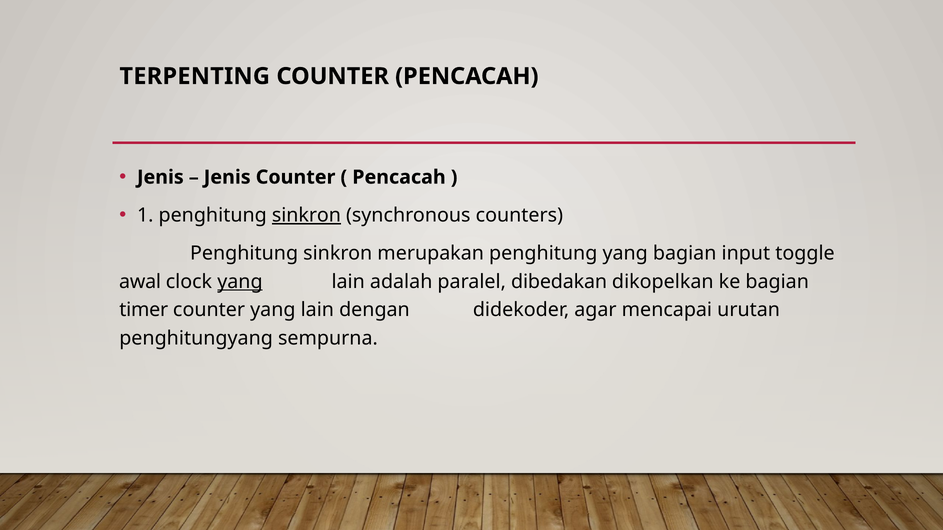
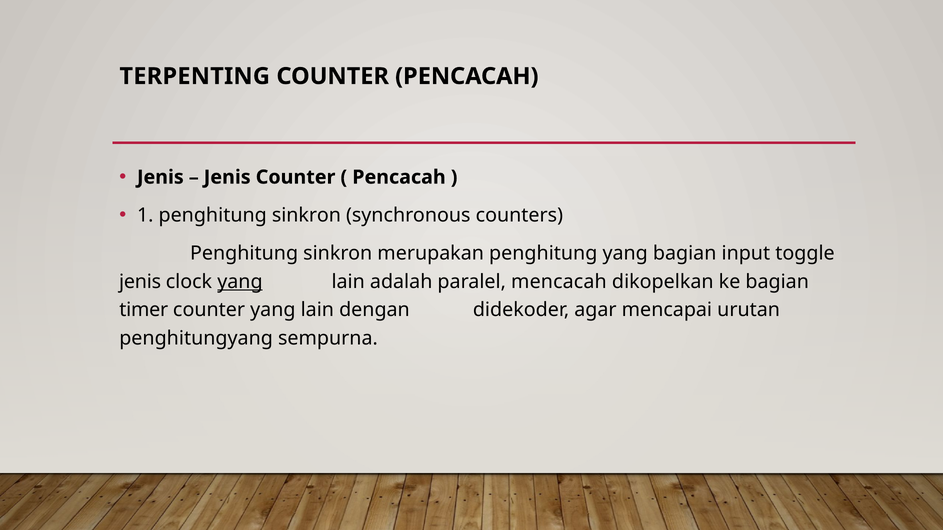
sinkron at (306, 215) underline: present -> none
awal at (140, 282): awal -> jenis
dibedakan: dibedakan -> mencacah
